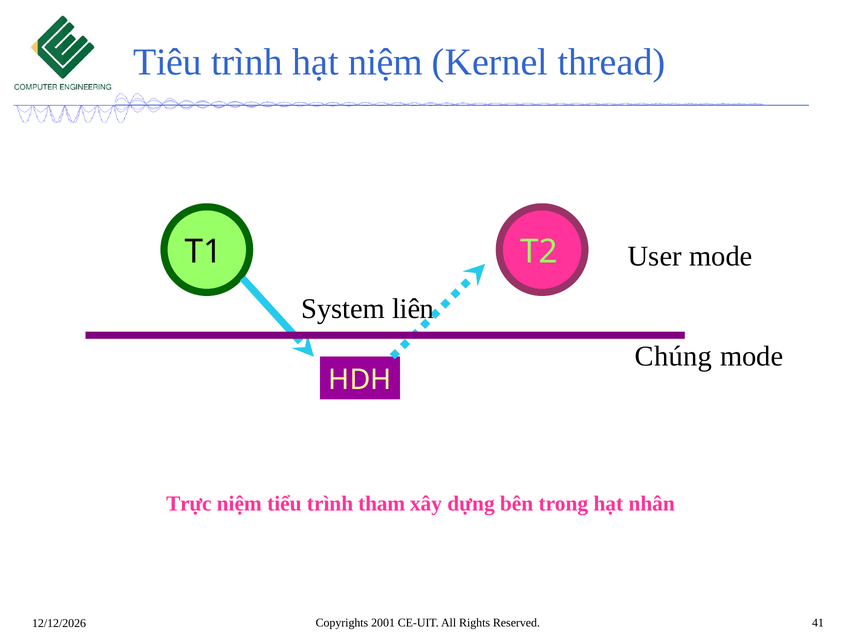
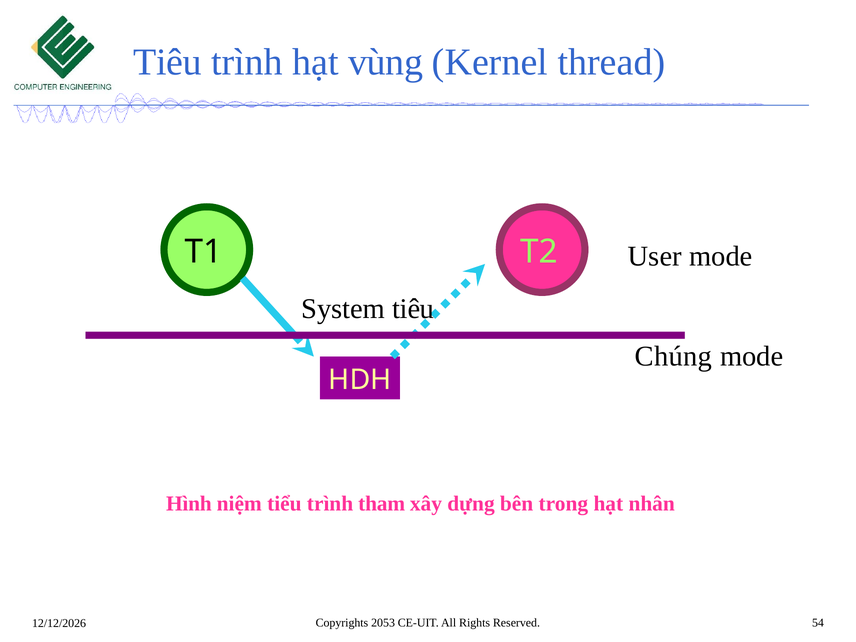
hạt niệm: niệm -> vùng
System liên: liên -> tiêu
Trực: Trực -> Hình
2001: 2001 -> 2053
41: 41 -> 54
